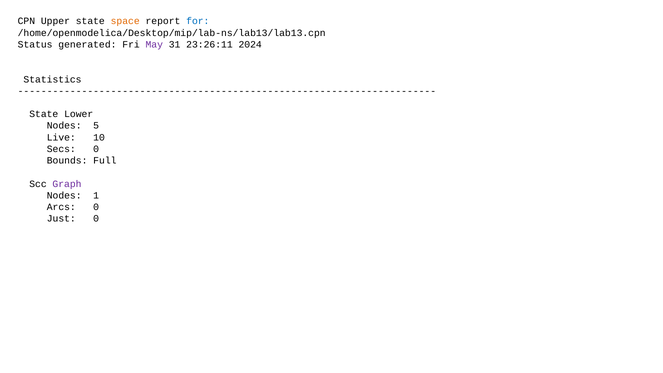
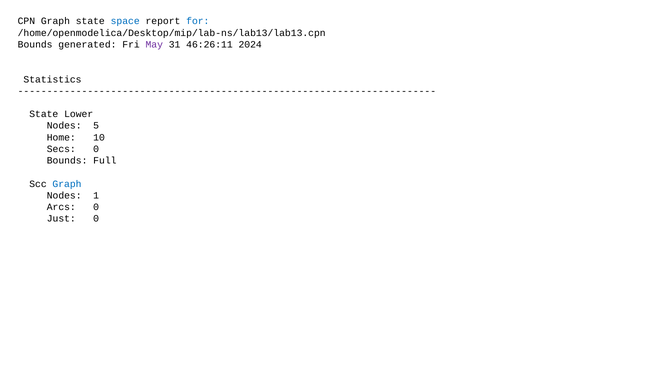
CPN Upper: Upper -> Graph
space colour: orange -> blue
Status at (35, 45): Status -> Bounds
23:26:11: 23:26:11 -> 46:26:11
Live: Live -> Home
Graph at (67, 184) colour: purple -> blue
